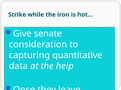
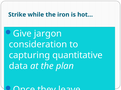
senate: senate -> jargon
help: help -> plan
